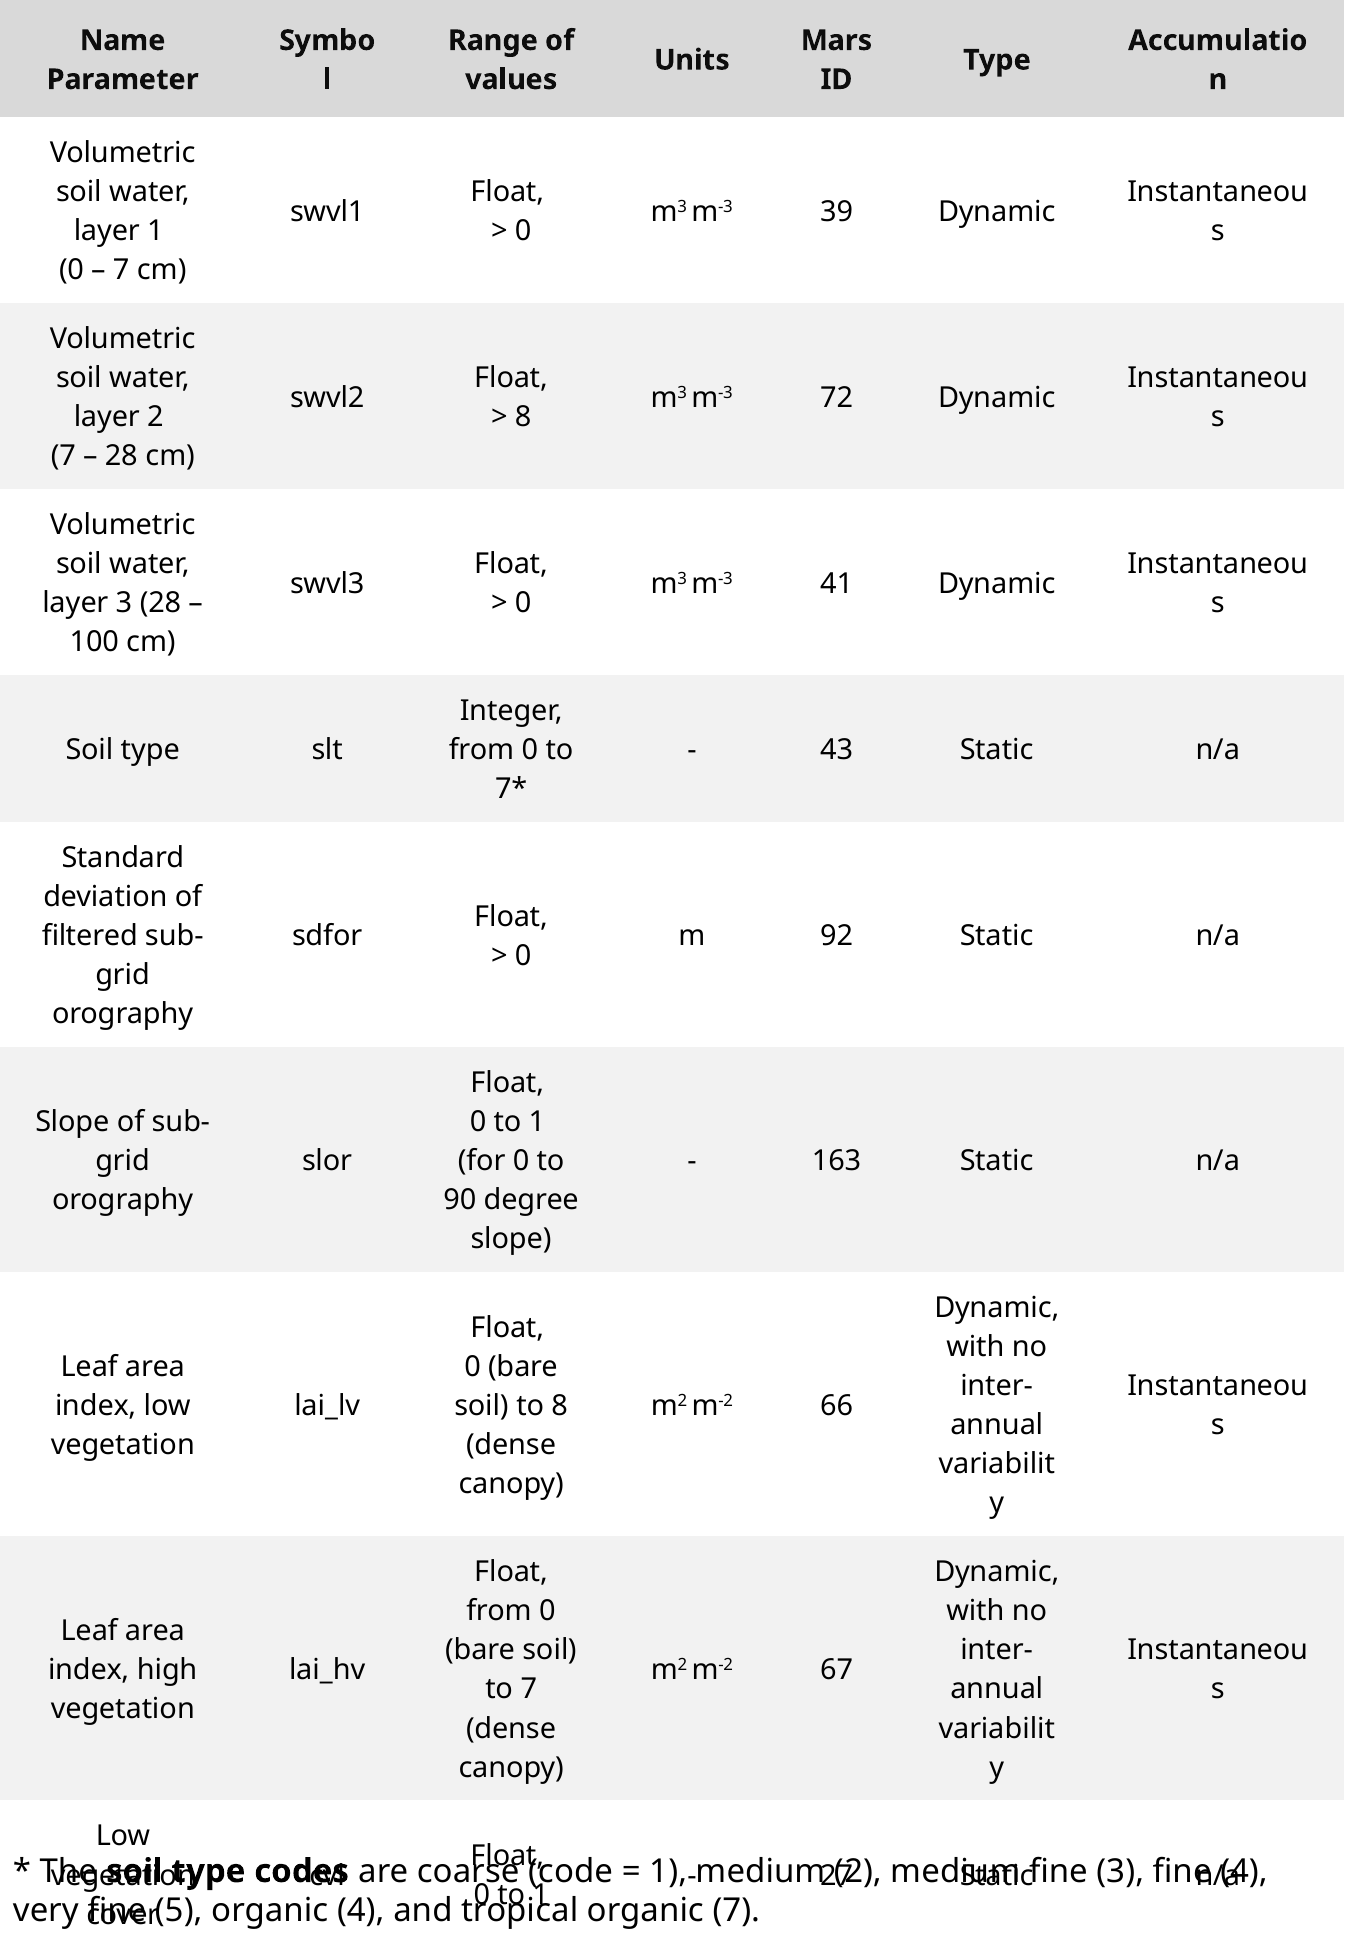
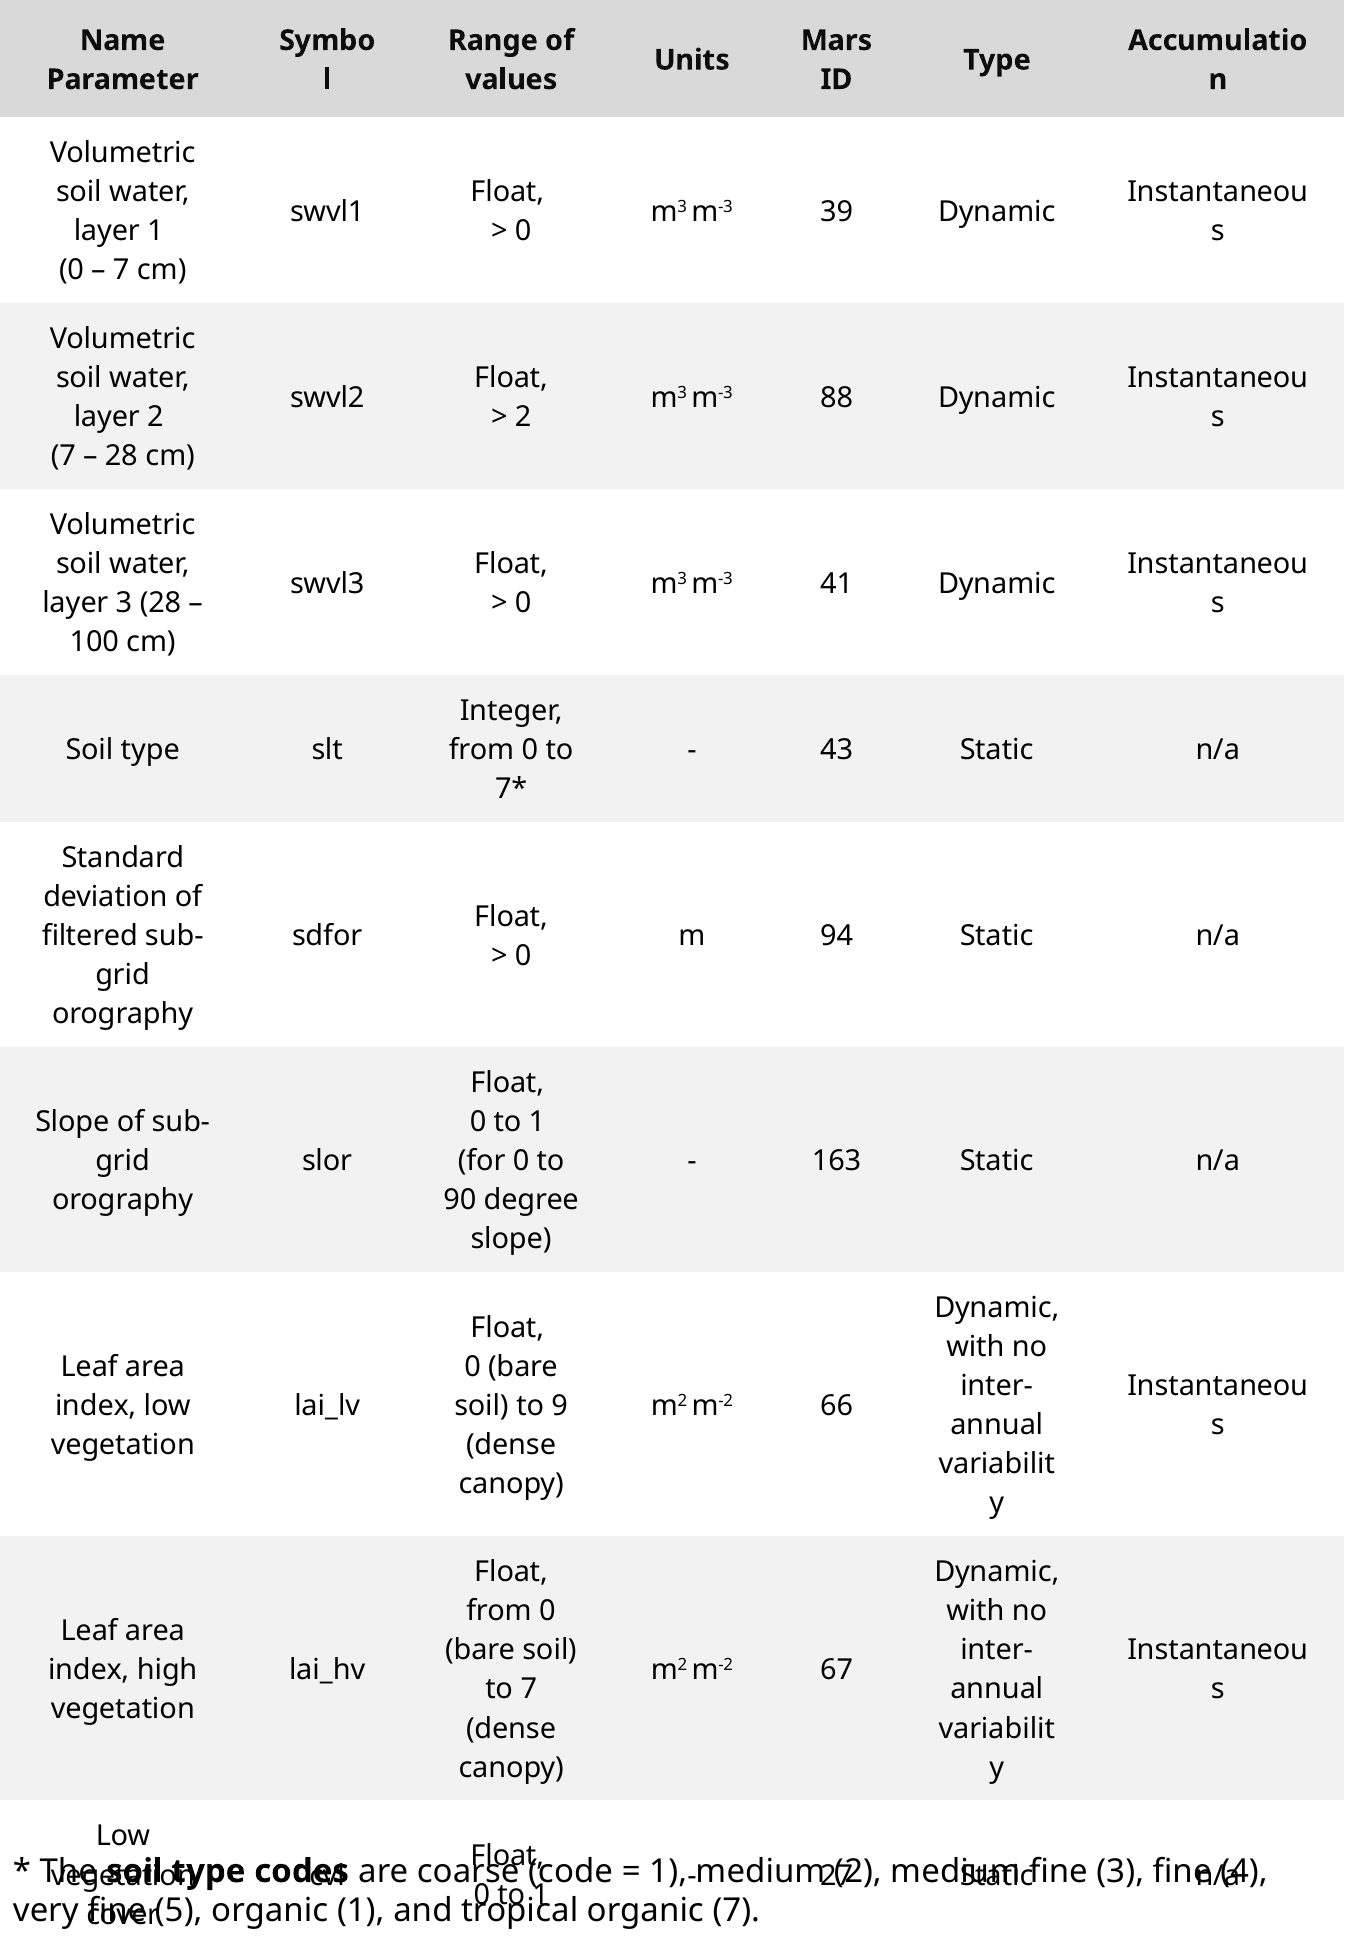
72: 72 -> 88
8 at (523, 417): 8 -> 2
92: 92 -> 94
to 8: 8 -> 9
organic 4: 4 -> 1
